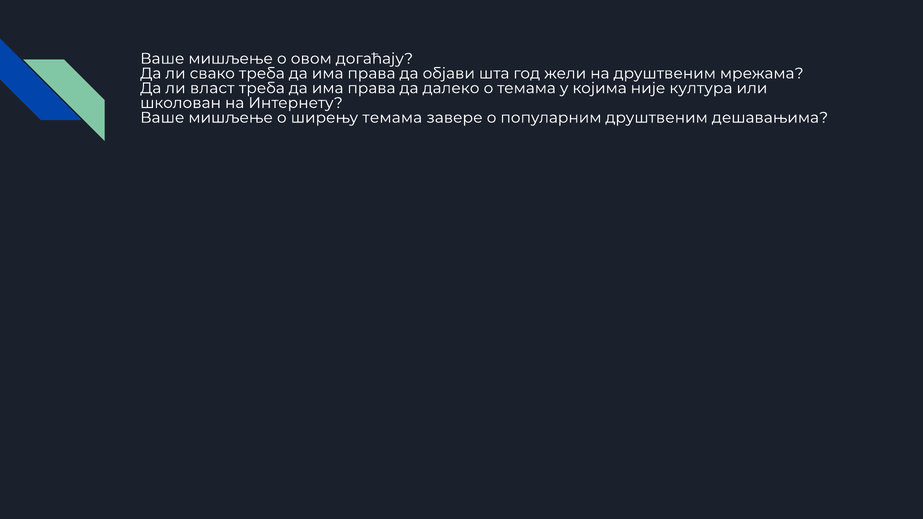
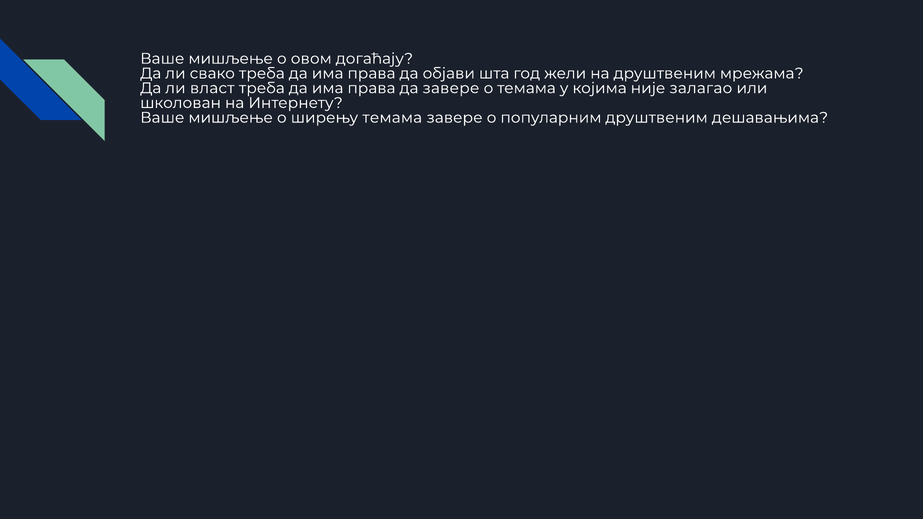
да далеко: далеко -> завере
култура: култура -> залагао
